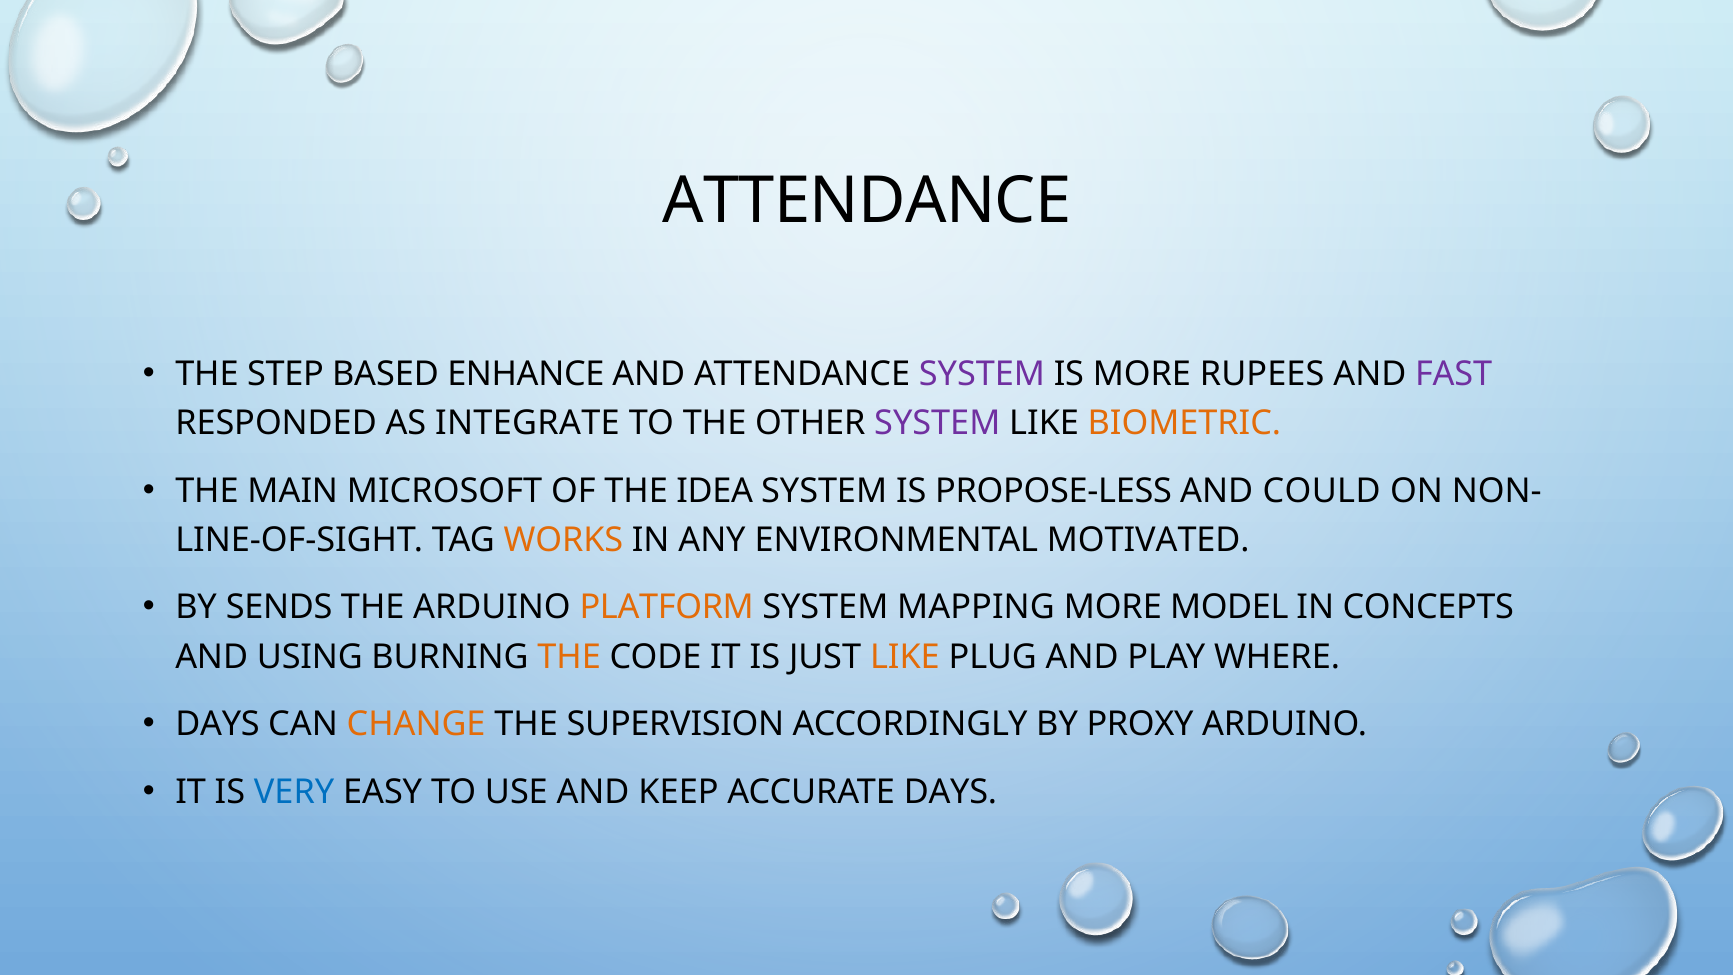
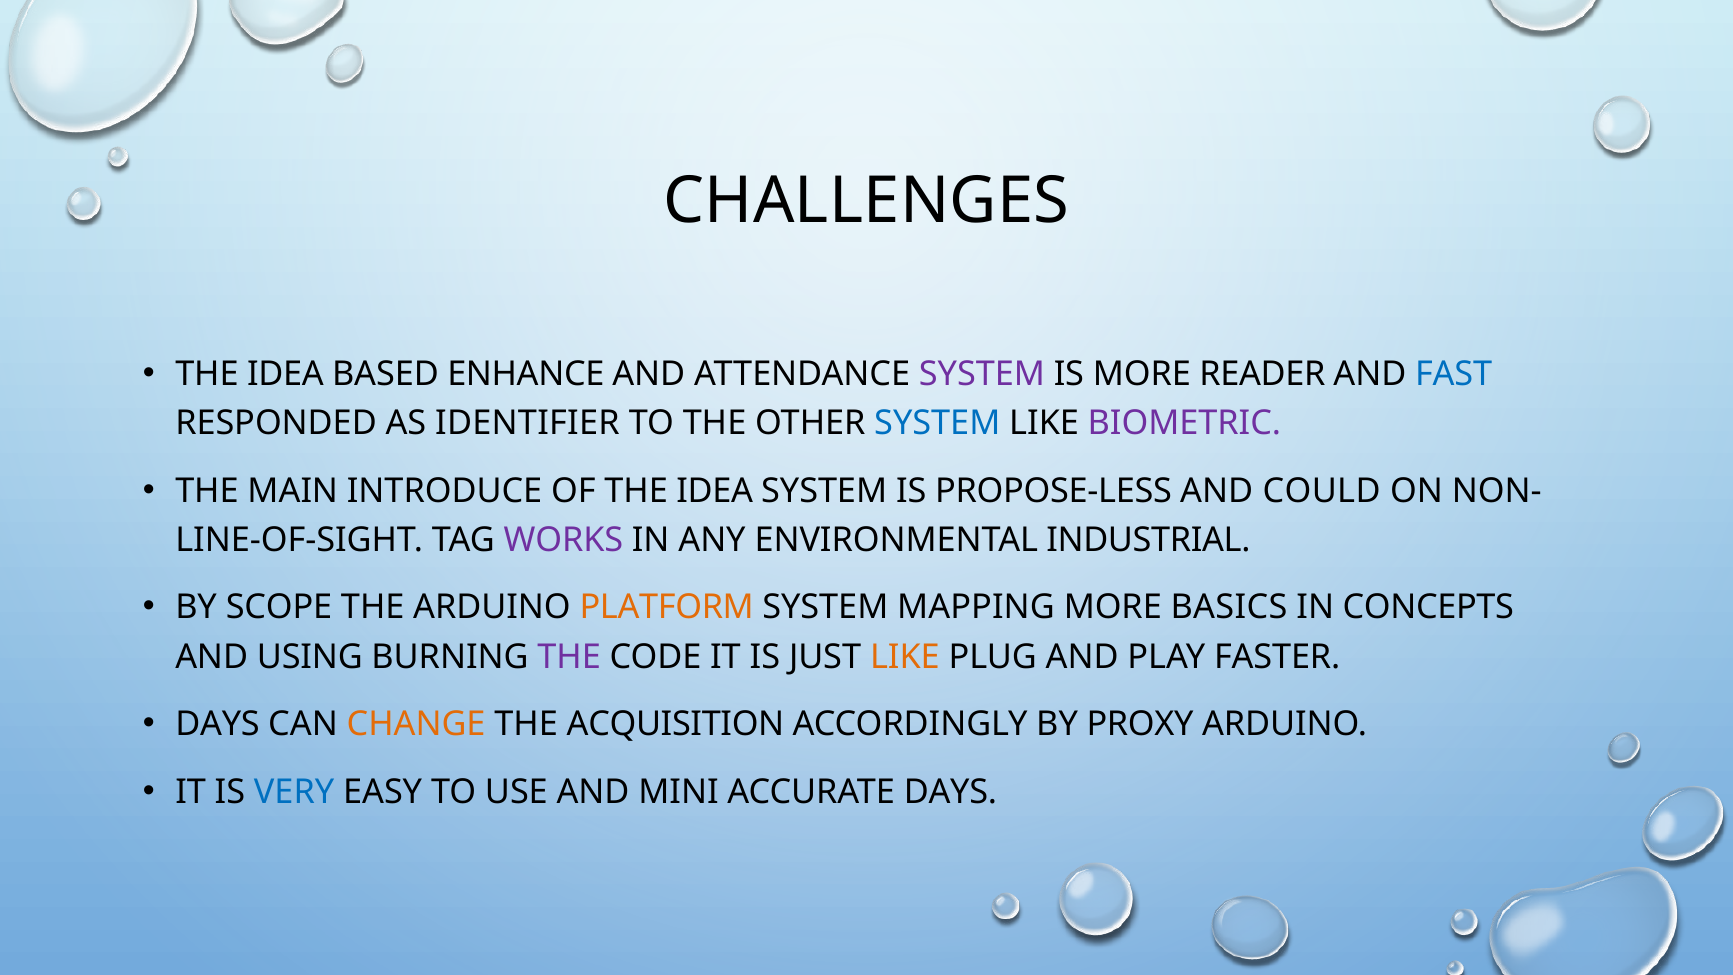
ATTENDANCE at (867, 201): ATTENDANCE -> CHALLENGES
STEP at (285, 374): STEP -> IDEA
RUPEES: RUPEES -> READER
FAST colour: purple -> blue
INTEGRATE: INTEGRATE -> IDENTIFIER
SYSTEM at (937, 423) colour: purple -> blue
BIOMETRIC colour: orange -> purple
MICROSOFT: MICROSOFT -> INTRODUCE
WORKS colour: orange -> purple
MOTIVATED: MOTIVATED -> INDUSTRIAL
SENDS: SENDS -> SCOPE
MODEL: MODEL -> BASICS
THE at (569, 657) colour: orange -> purple
WHERE: WHERE -> FASTER
SUPERVISION: SUPERVISION -> ACQUISITION
KEEP: KEEP -> MINI
